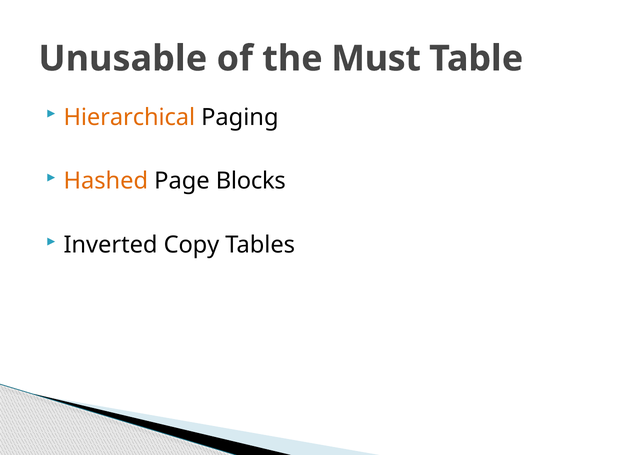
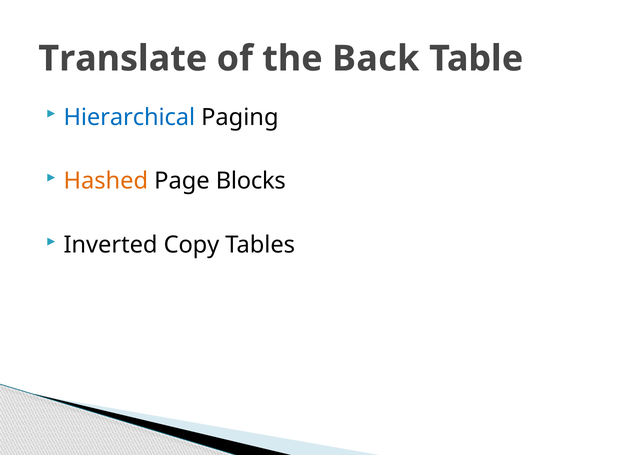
Unusable: Unusable -> Translate
Must: Must -> Back
Hierarchical colour: orange -> blue
